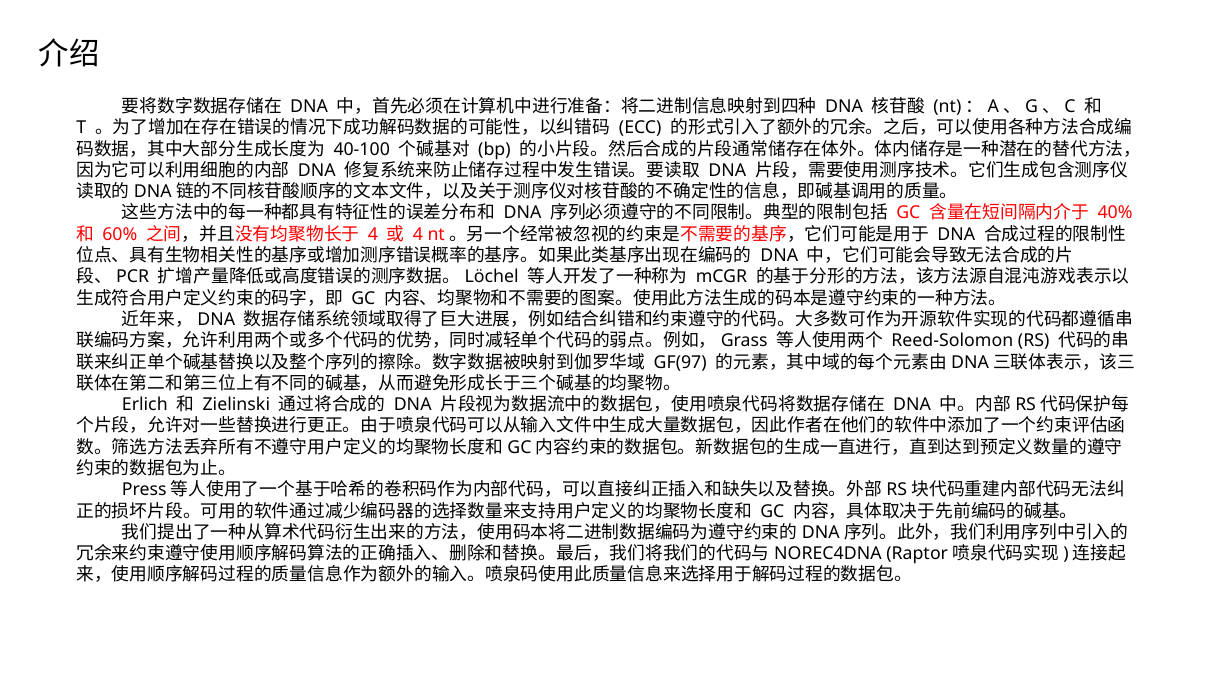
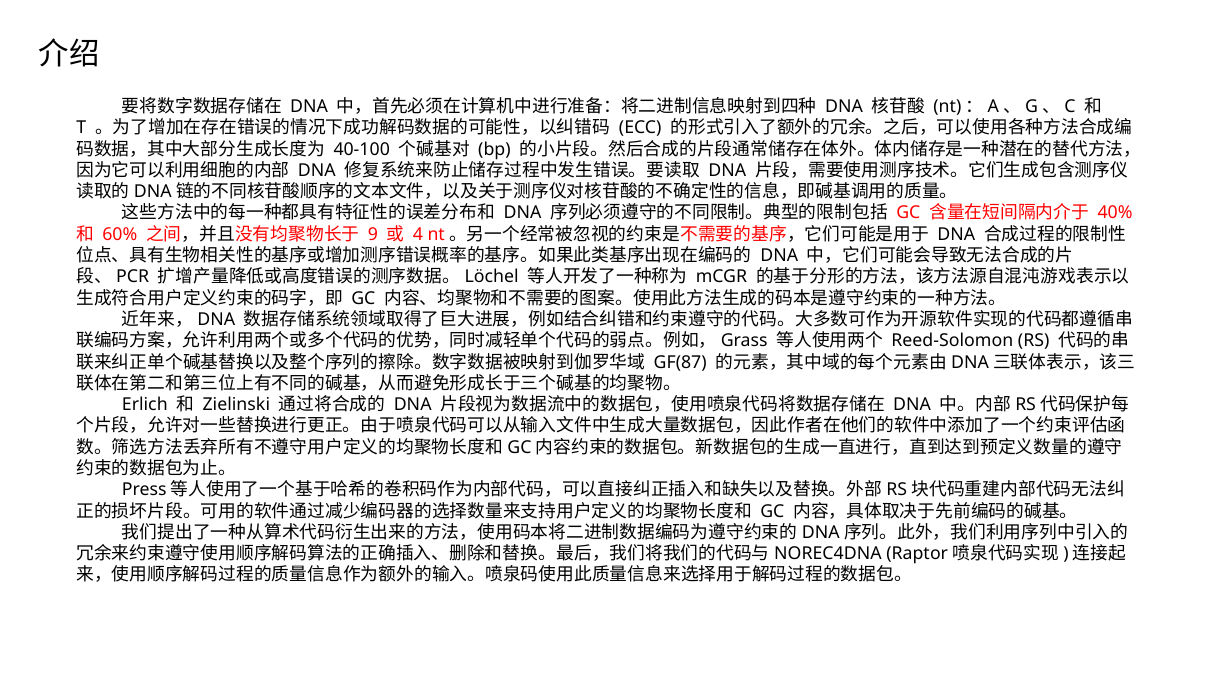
4 at (373, 234): 4 -> 9
GF(97: GF(97 -> GF(87
